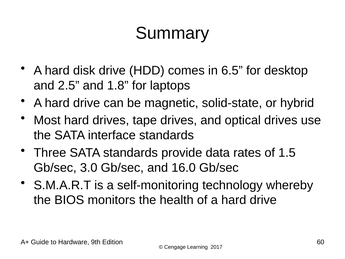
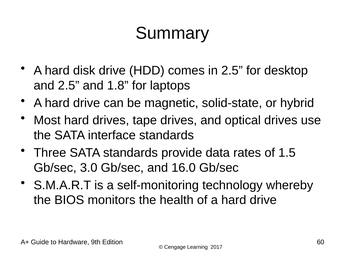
in 6.5: 6.5 -> 2.5
